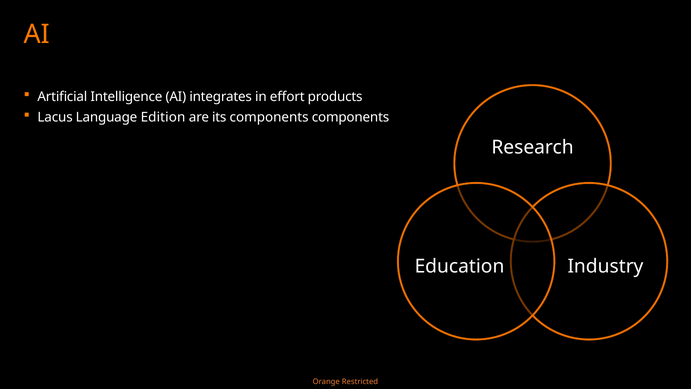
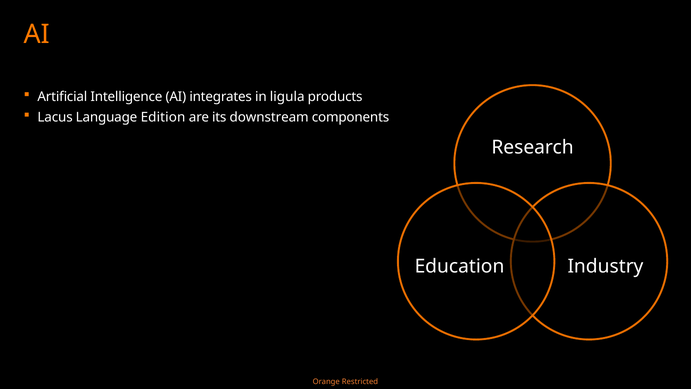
effort: effort -> ligula
its components: components -> downstream
